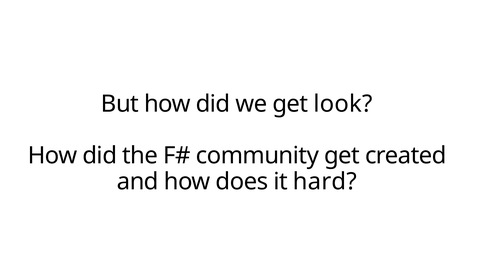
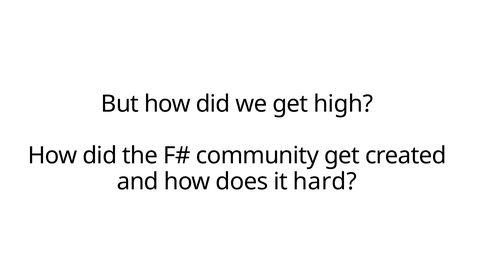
look: look -> high
